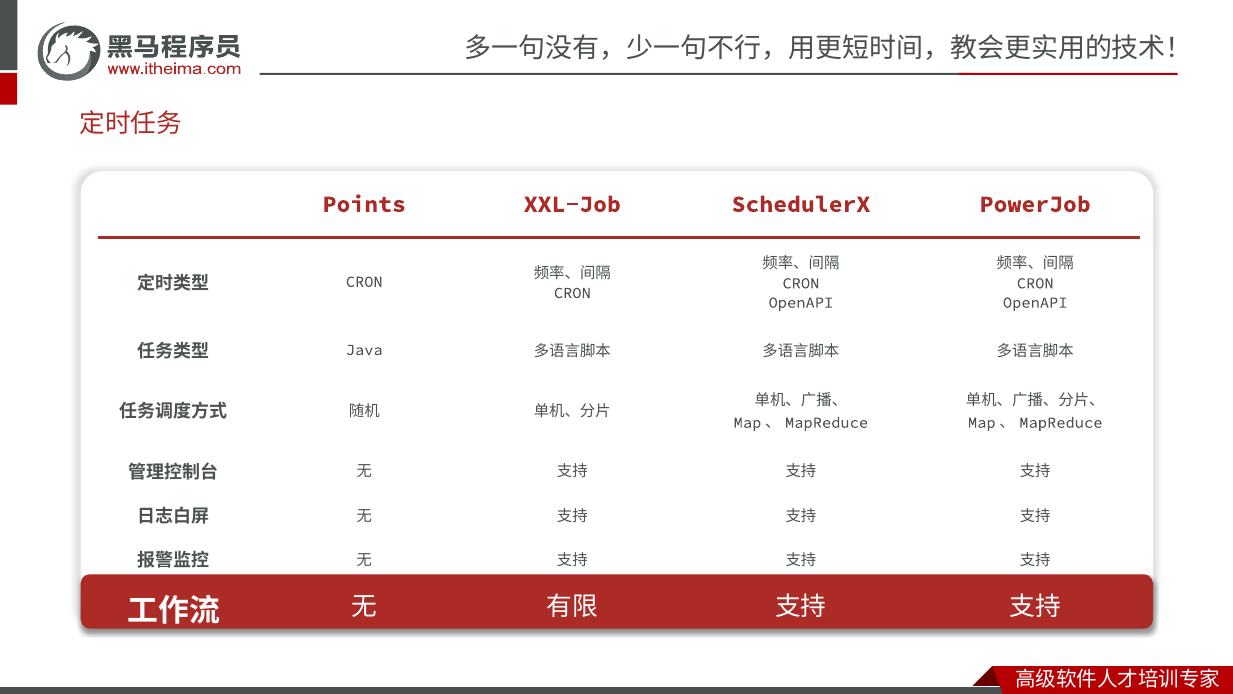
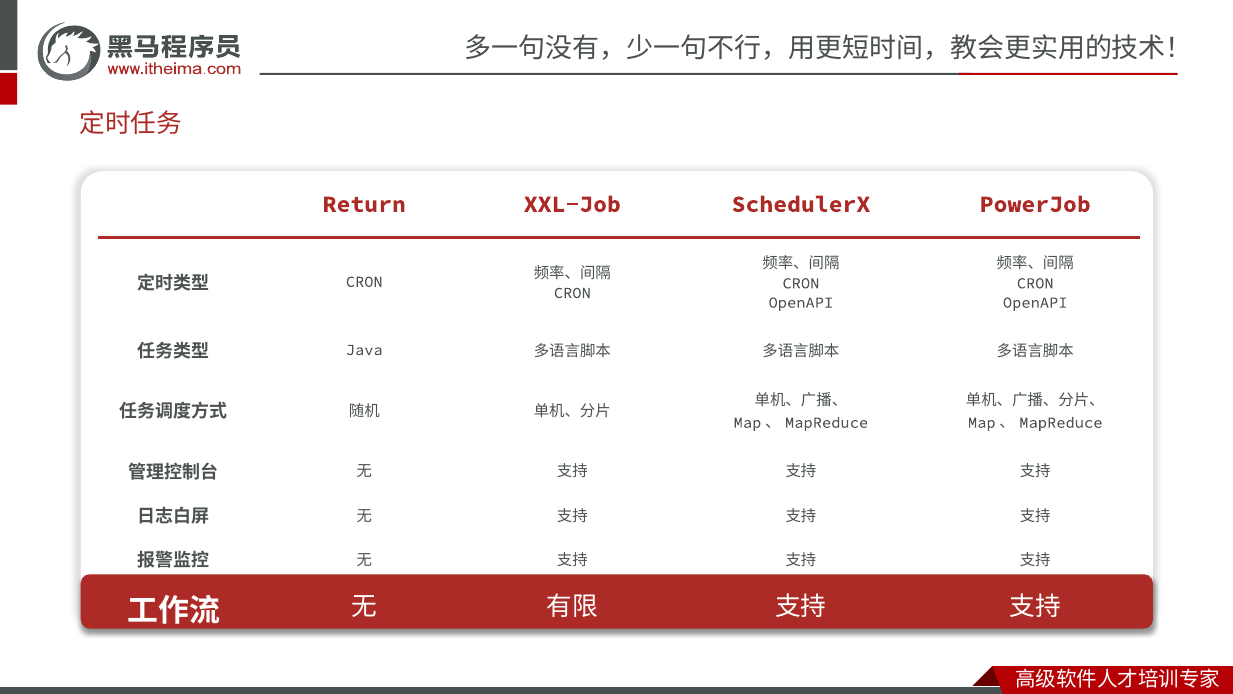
Points: Points -> Return
